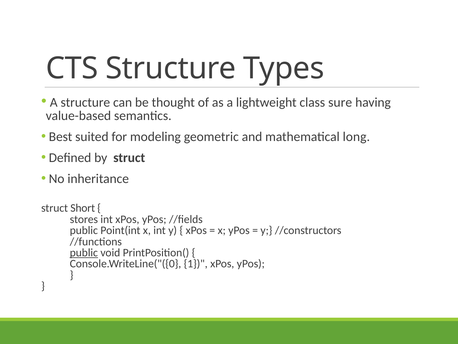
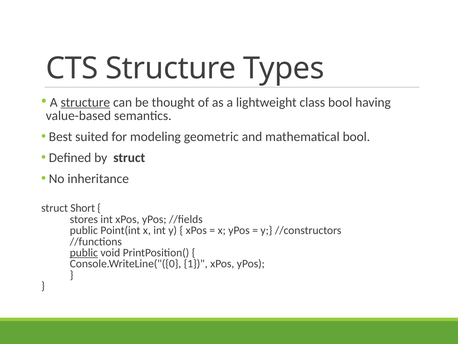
structure at (85, 102) underline: none -> present
class sure: sure -> bool
mathematical long: long -> bool
